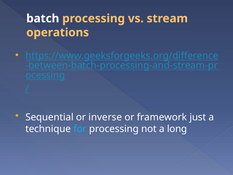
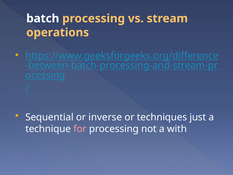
framework: framework -> techniques
for colour: light blue -> pink
long: long -> with
